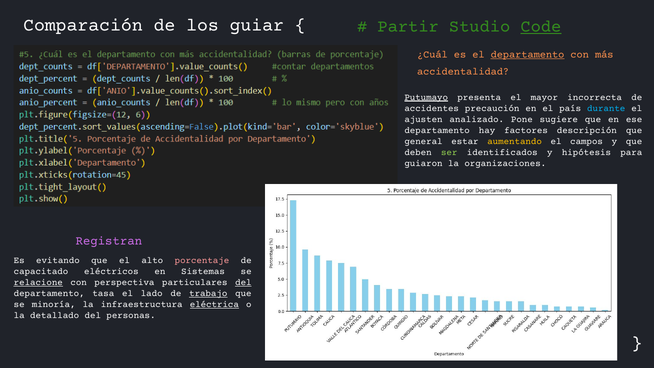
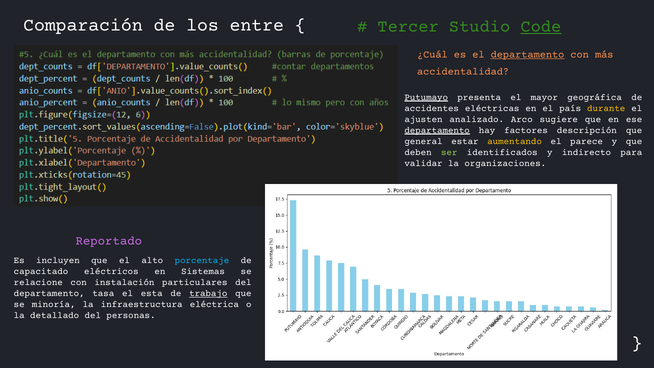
guiar: guiar -> entre
Partir: Partir -> Tercer
incorrecta: incorrecta -> geográfica
precaución: precaución -> eléctricas
durante colour: light blue -> yellow
Pone: Pone -> Arco
departamento at (437, 130) underline: none -> present
campos: campos -> parece
hipótesis: hipótesis -> indirecto
guiaron: guiaron -> validar
Registran: Registran -> Reportado
evitando: evitando -> incluyen
porcentaje colour: pink -> light blue
relacione underline: present -> none
perspectiva: perspectiva -> instalación
del at (243, 282) underline: present -> none
lado: lado -> esta
eléctrica underline: present -> none
